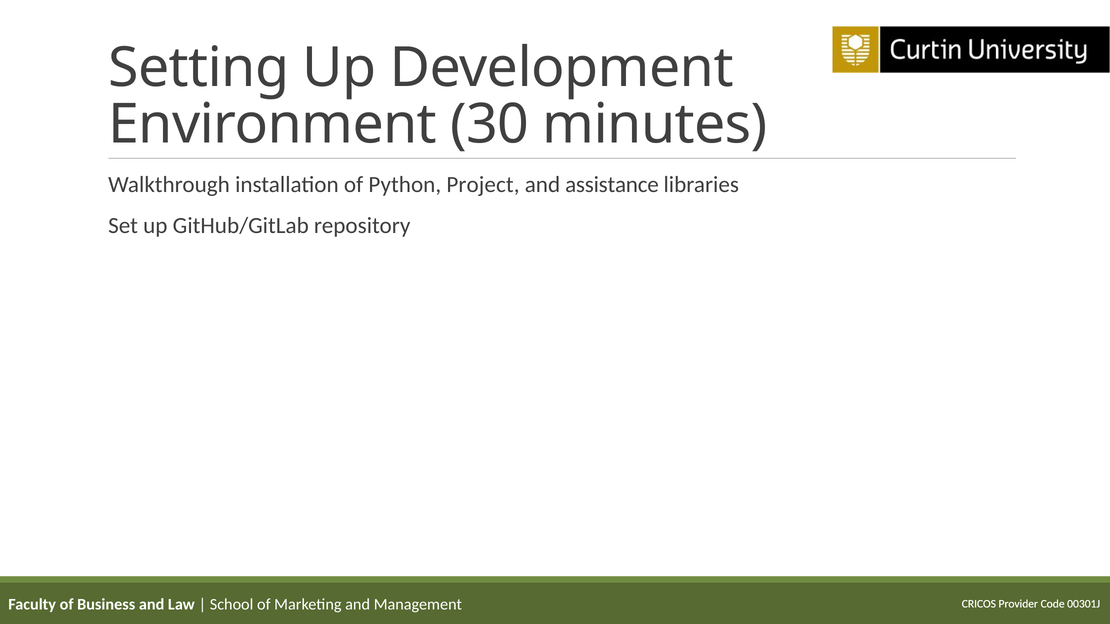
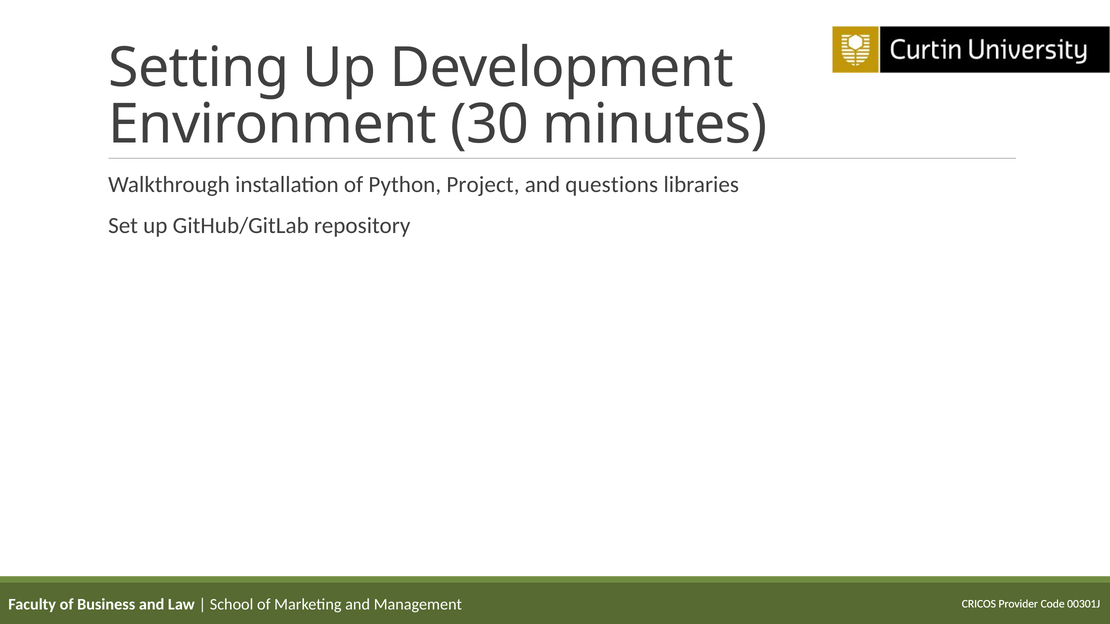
assistance: assistance -> questions
